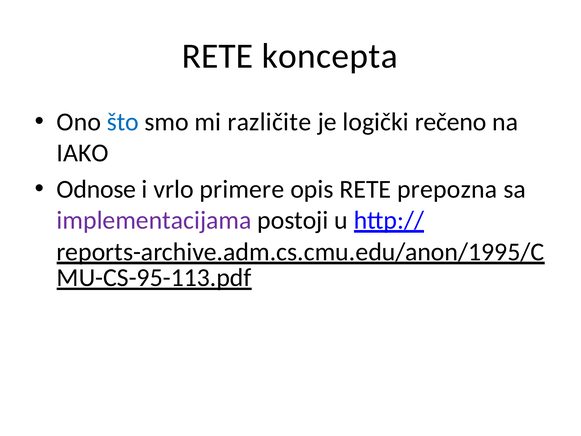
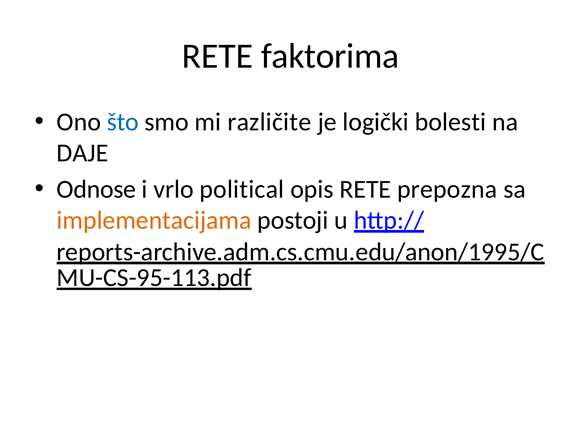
koncepta: koncepta -> faktorima
rečeno: rečeno -> bolesti
IAKO: IAKO -> DAJE
primere: primere -> political
implementacijama colour: purple -> orange
